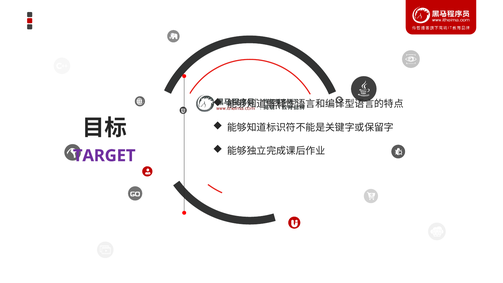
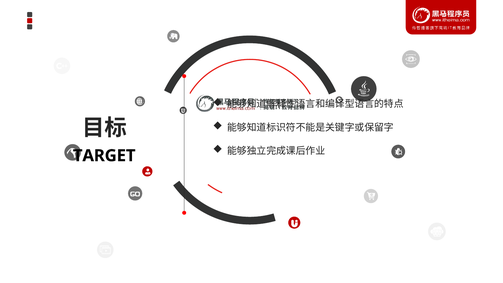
TARGET colour: purple -> black
